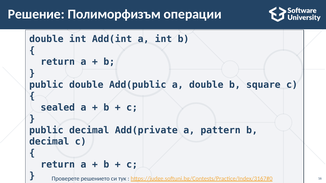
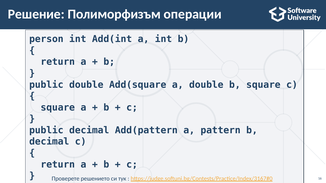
double at (46, 39): double -> person
Add(public: Add(public -> Add(square
sealed at (58, 108): sealed -> square
Add(private: Add(private -> Add(pattern
